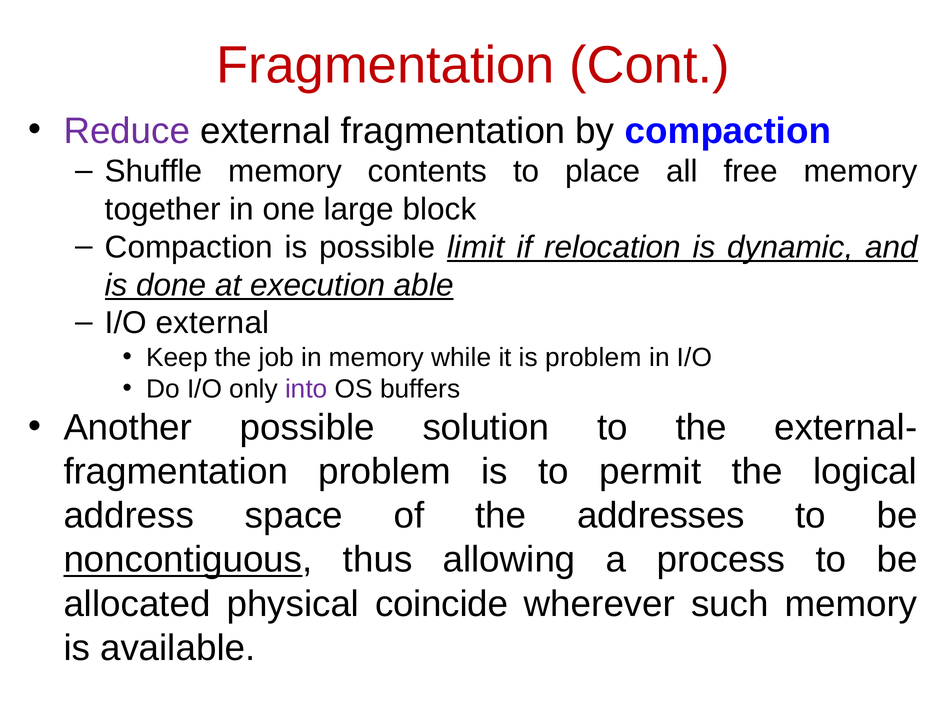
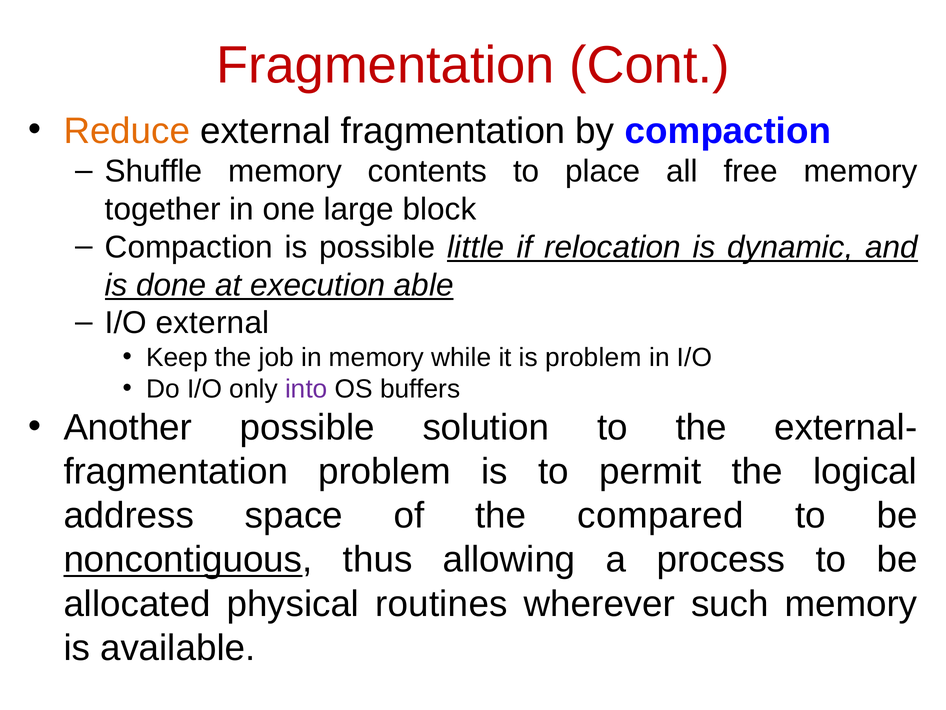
Reduce colour: purple -> orange
limit: limit -> little
addresses: addresses -> compared
coincide: coincide -> routines
